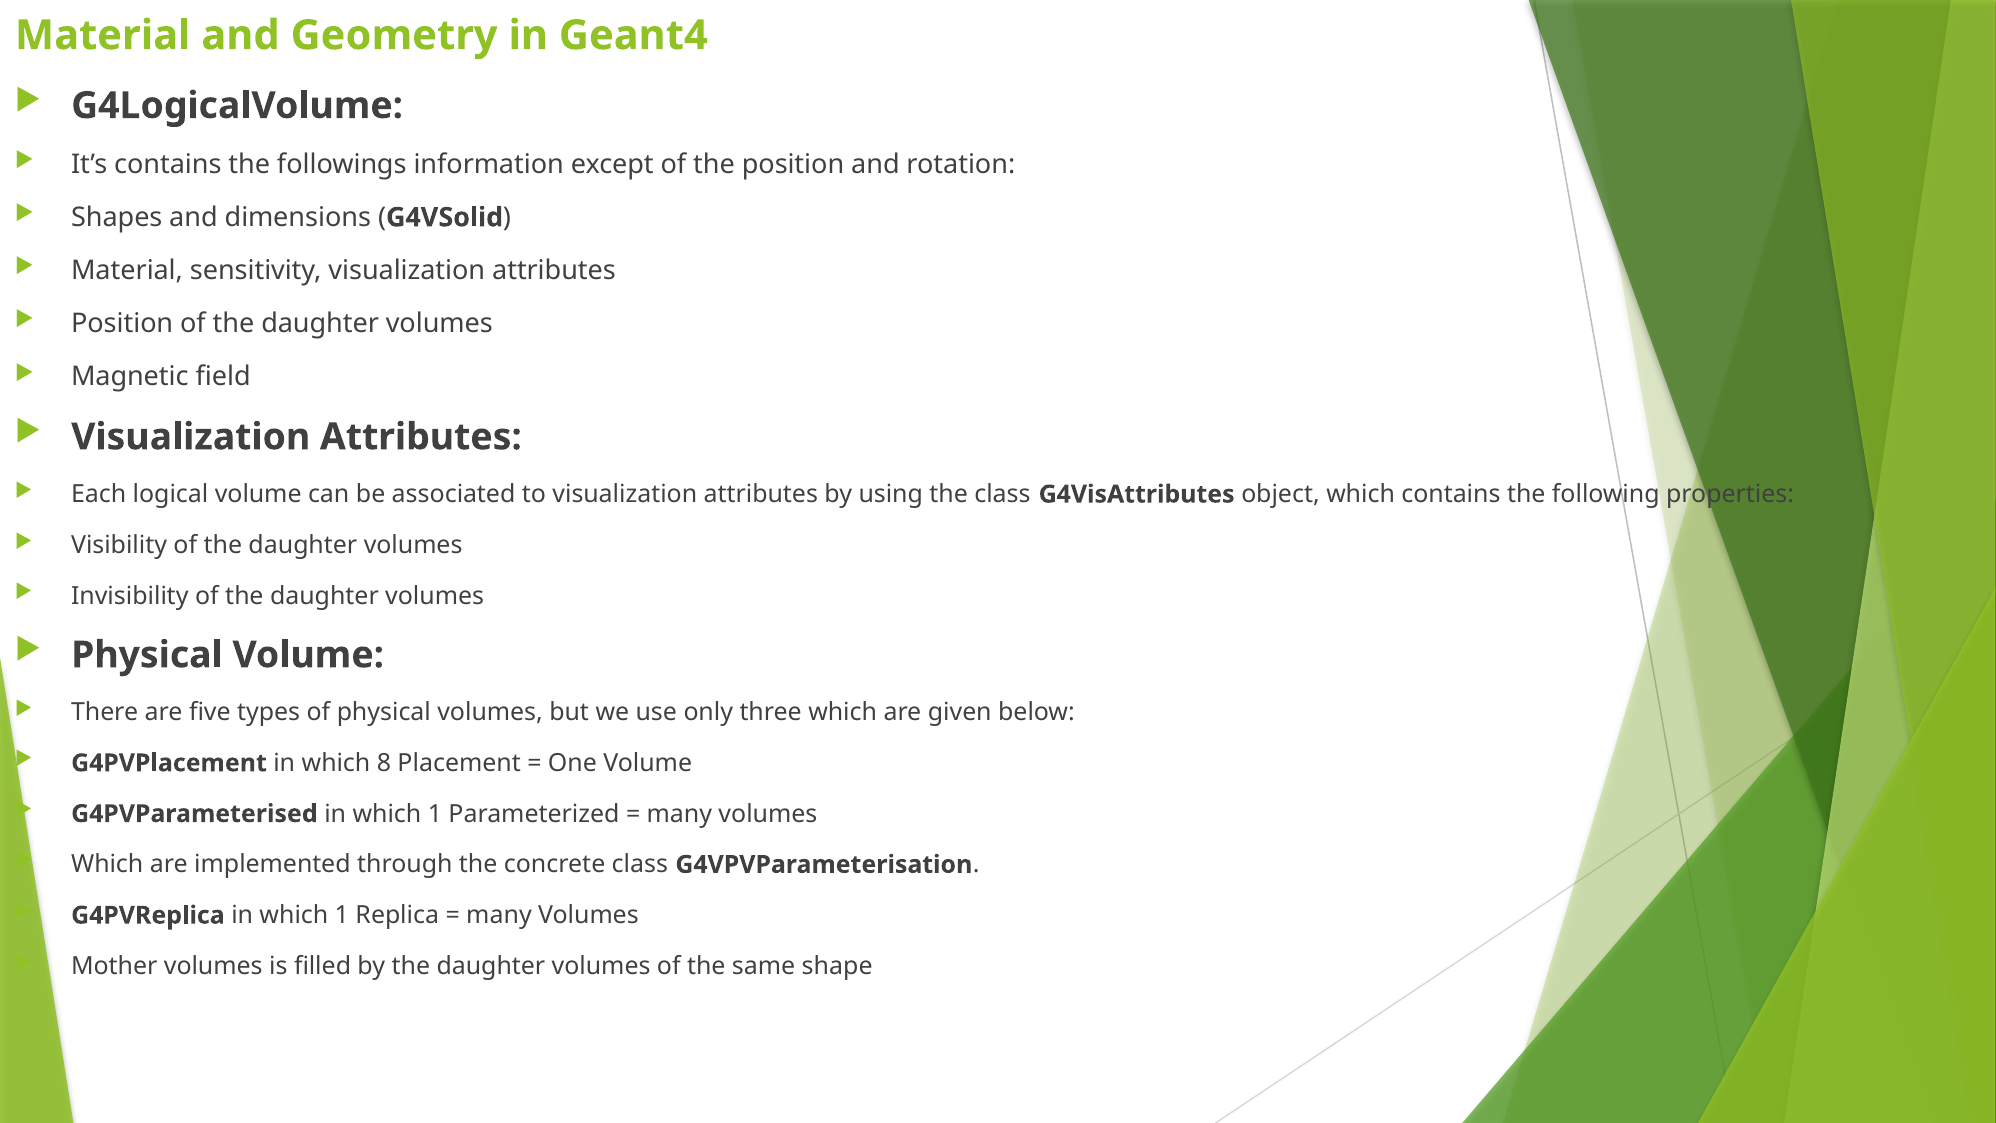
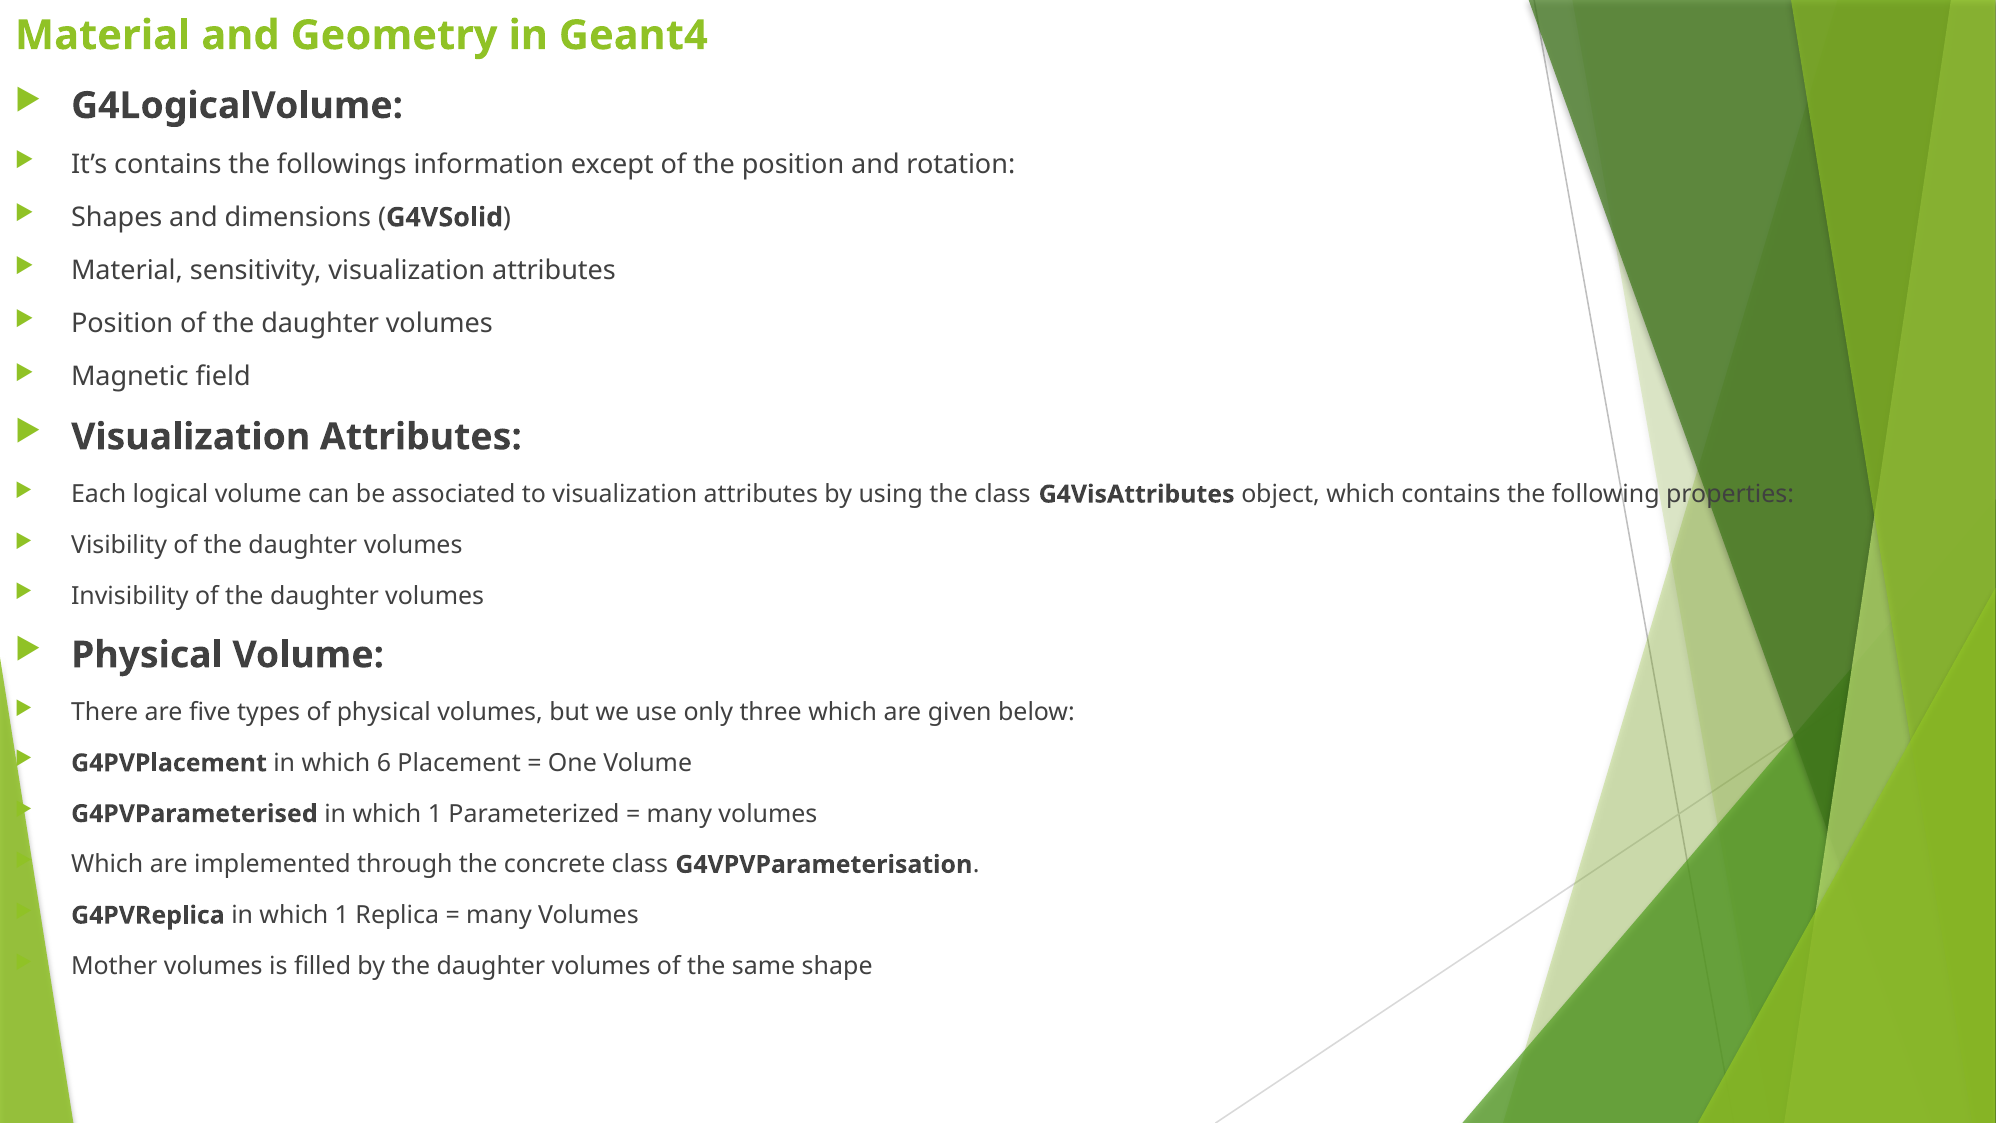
8: 8 -> 6
